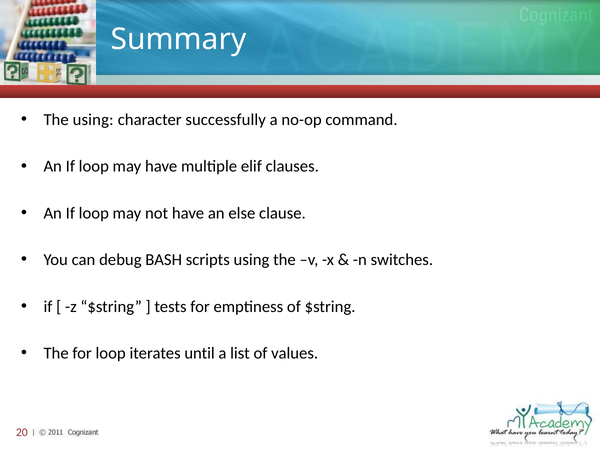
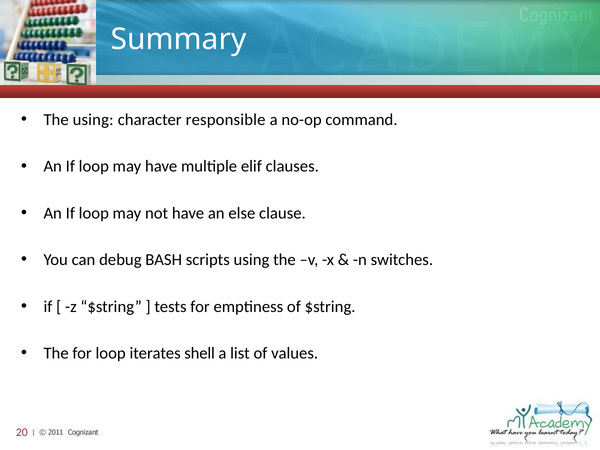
successfully: successfully -> responsible
until: until -> shell
